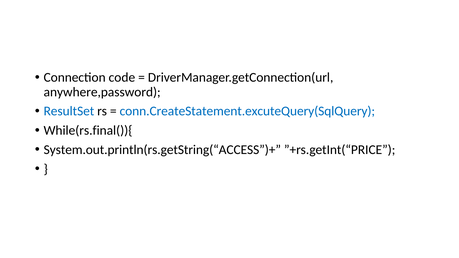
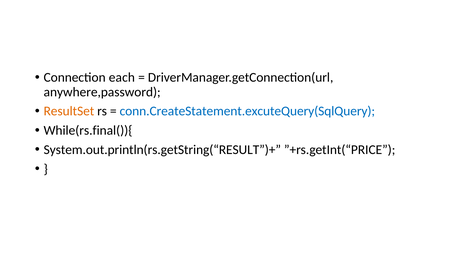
code: code -> each
ResultSet colour: blue -> orange
System.out.println(rs.getString(“ACCESS”)+: System.out.println(rs.getString(“ACCESS”)+ -> System.out.println(rs.getString(“RESULT”)+
